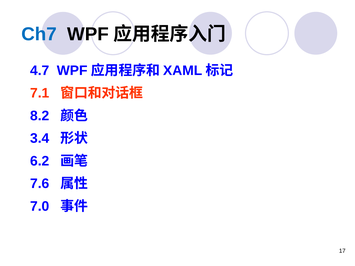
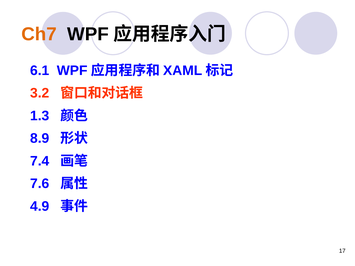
Ch7 colour: blue -> orange
4.7: 4.7 -> 6.1
7.1: 7.1 -> 3.2
8.2: 8.2 -> 1.3
3.4: 3.4 -> 8.9
6.2: 6.2 -> 7.4
7.0: 7.0 -> 4.9
